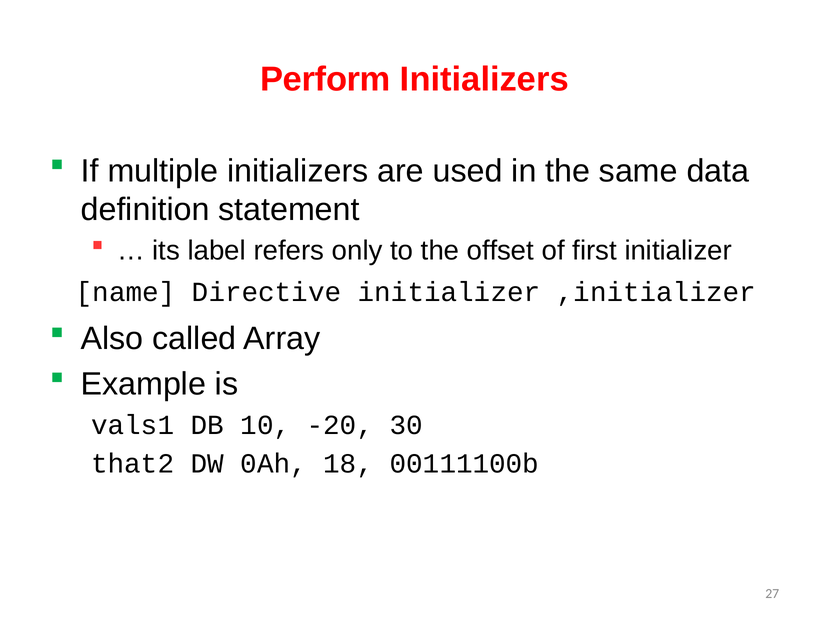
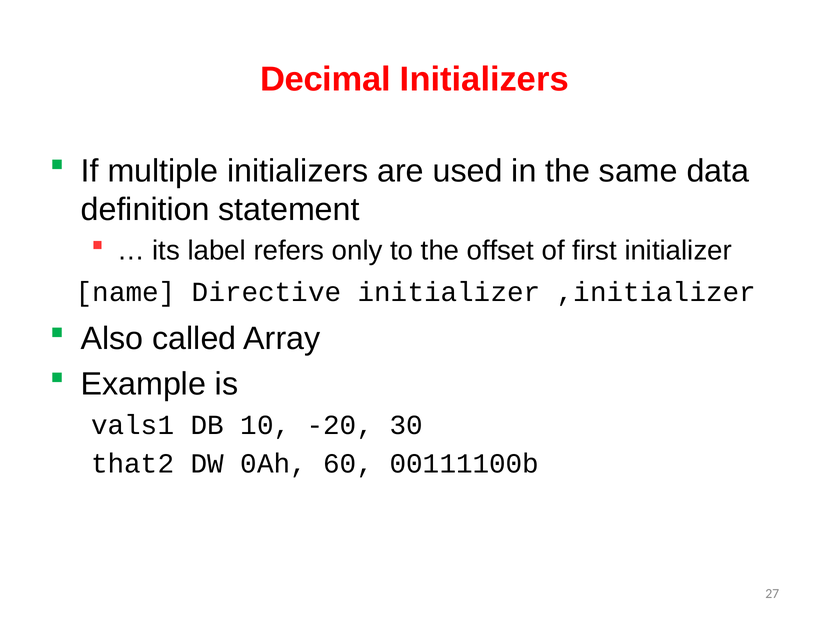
Perform: Perform -> Decimal
18: 18 -> 60
